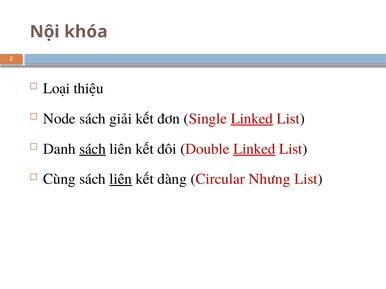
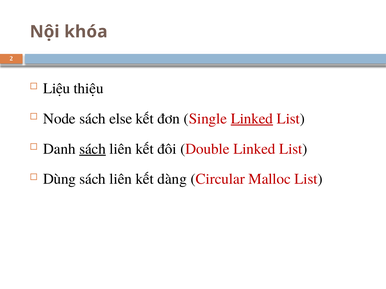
Loại: Loại -> Liệu
giải: giải -> else
Linked at (254, 149) underline: present -> none
Cùng: Cùng -> Dùng
liên at (121, 179) underline: present -> none
Nhưng: Nhưng -> Malloc
